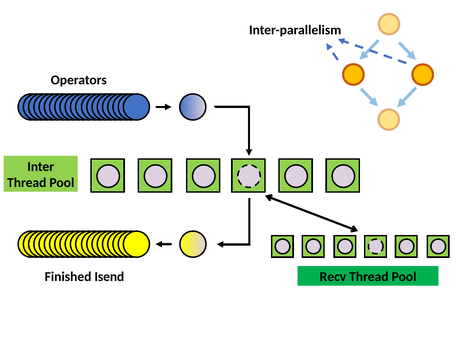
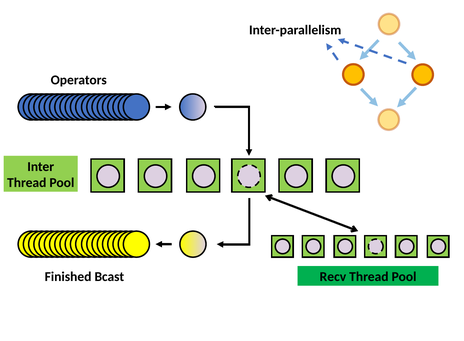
Isend: Isend -> Bcast
